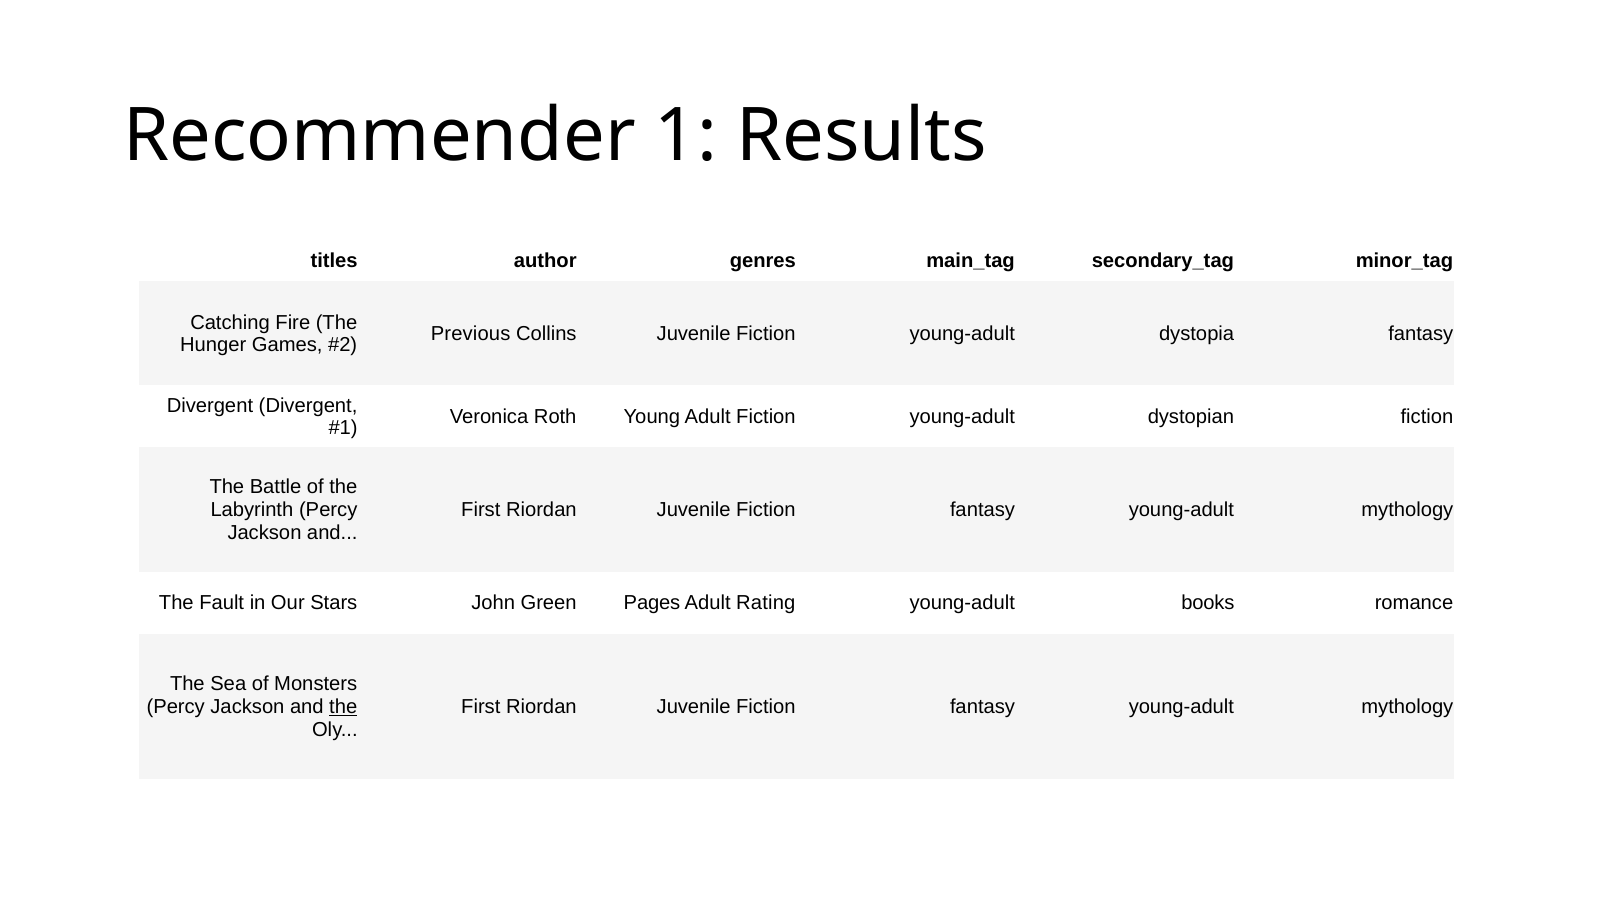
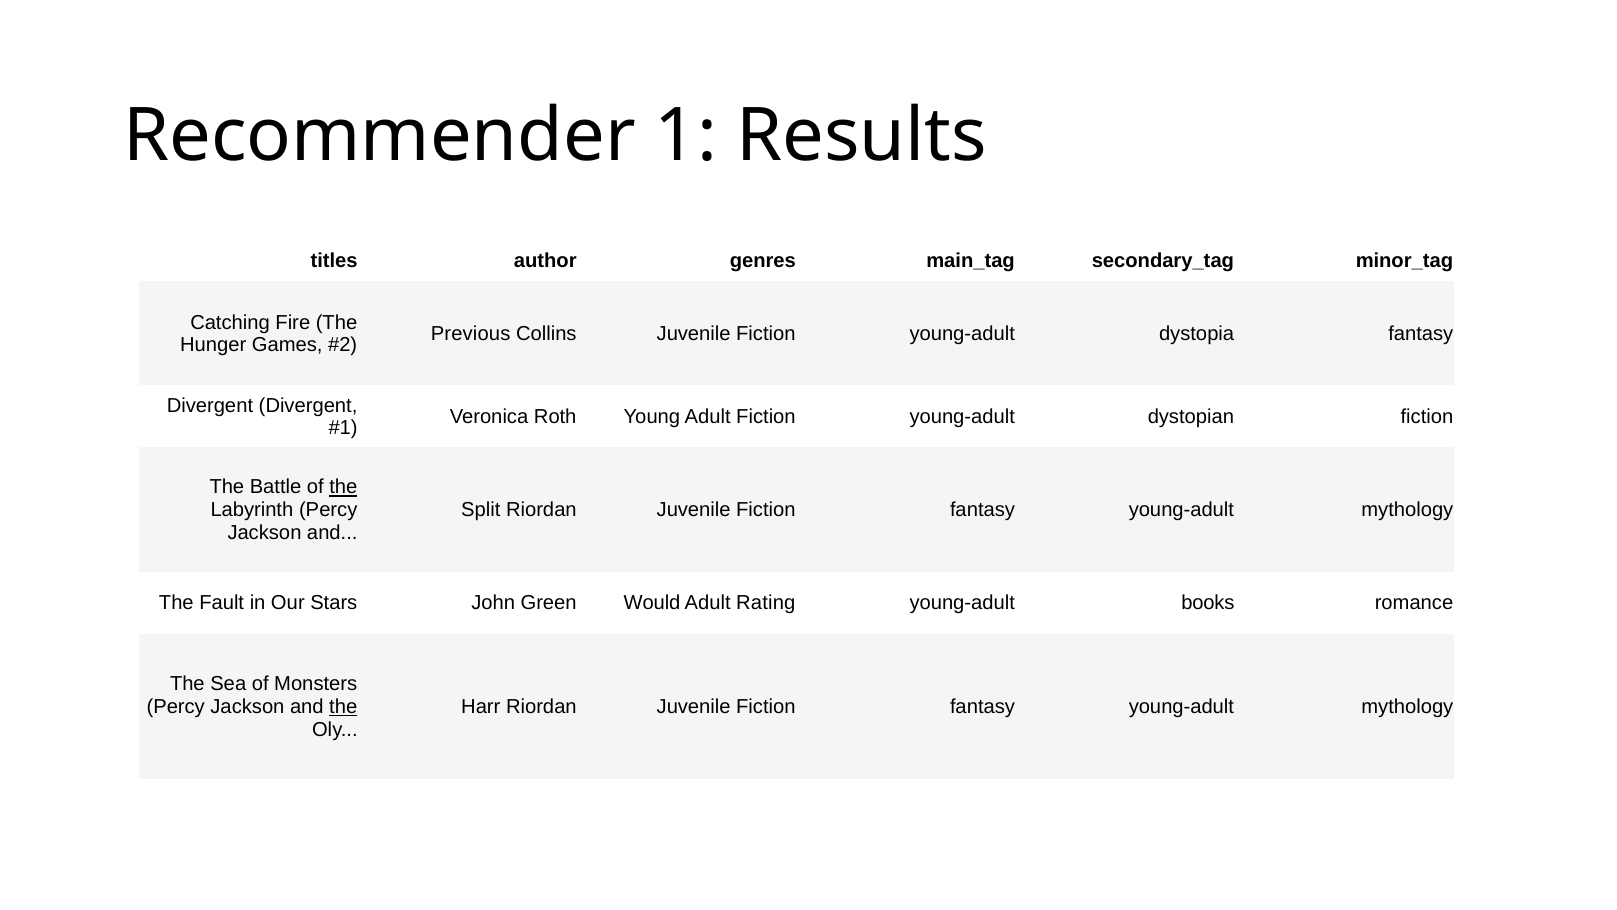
the at (343, 487) underline: none -> present
First at (481, 510): First -> Split
Pages: Pages -> Would
First at (481, 706): First -> Harr
